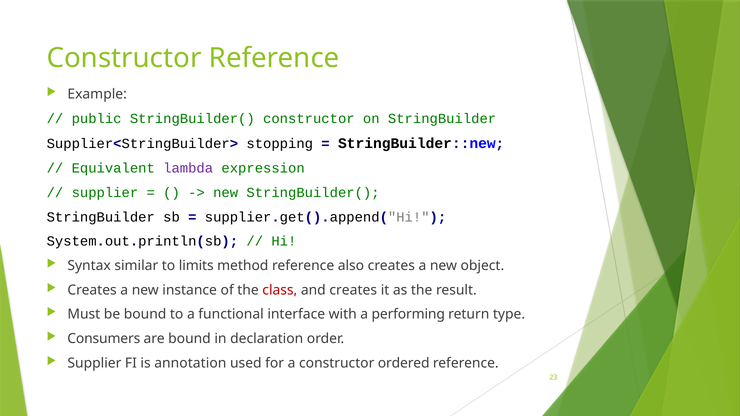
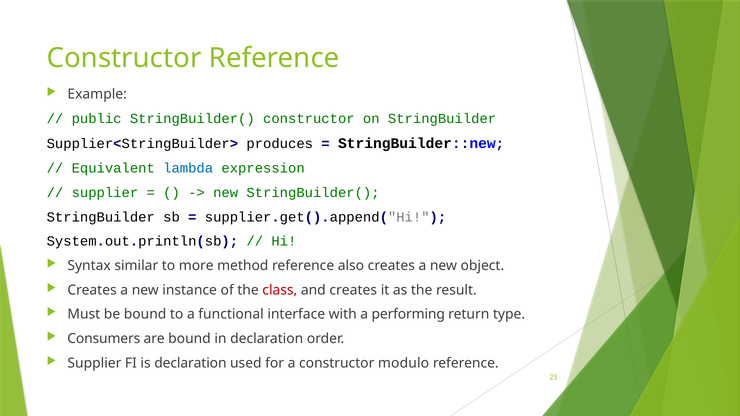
stopping: stopping -> produces
lambda colour: purple -> blue
limits: limits -> more
is annotation: annotation -> declaration
ordered: ordered -> modulo
